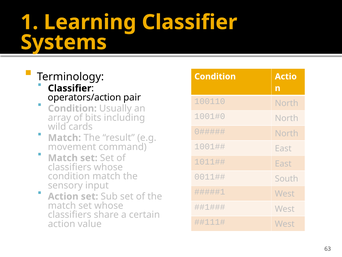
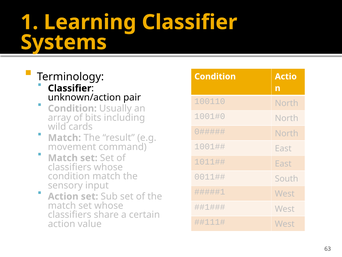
operators/action: operators/action -> unknown/action
